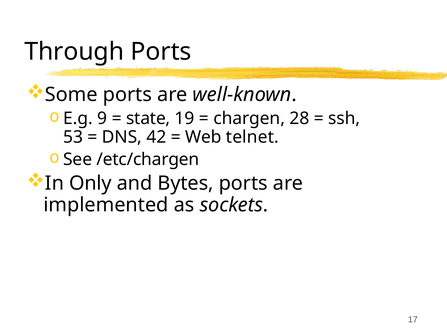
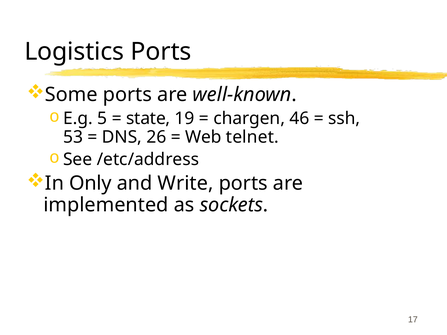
Through: Through -> Logistics
9: 9 -> 5
28: 28 -> 46
42: 42 -> 26
/etc/chargen: /etc/chargen -> /etc/address
Bytes: Bytes -> Write
